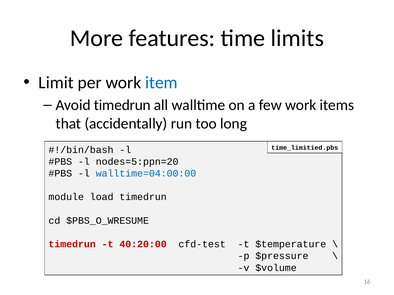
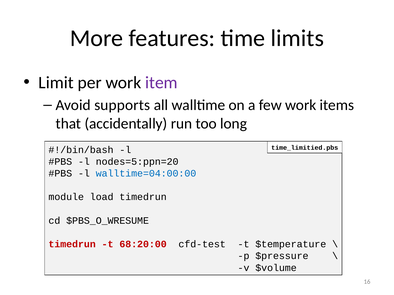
item colour: blue -> purple
Avoid timedrun: timedrun -> supports
40:20:00: 40:20:00 -> 68:20:00
